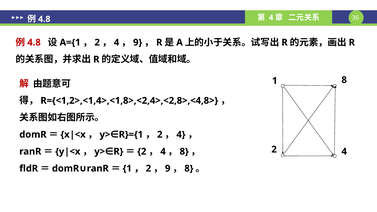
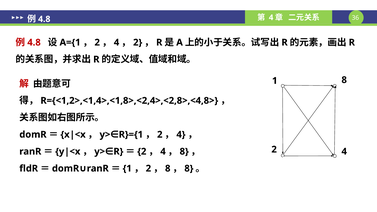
9 at (138, 42): 9 -> 2
9 at (168, 168): 9 -> 8
